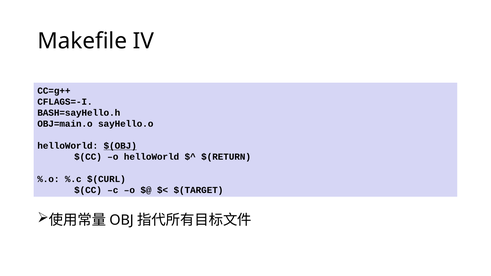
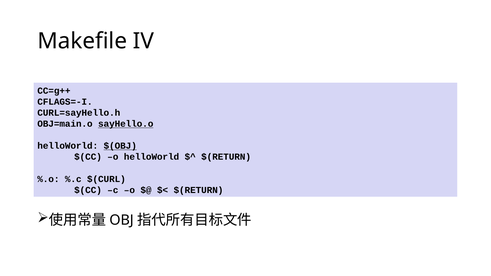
BASH=sayHello.h: BASH=sayHello.h -> CURL=sayHello.h
sayHello.o underline: none -> present
$(TARGET at (198, 190): $(TARGET -> $(RETURN
